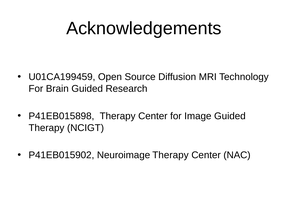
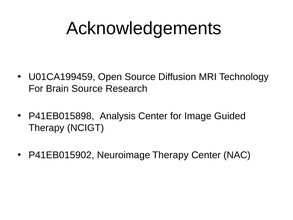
Brain Guided: Guided -> Source
P41EB015898 Therapy: Therapy -> Analysis
